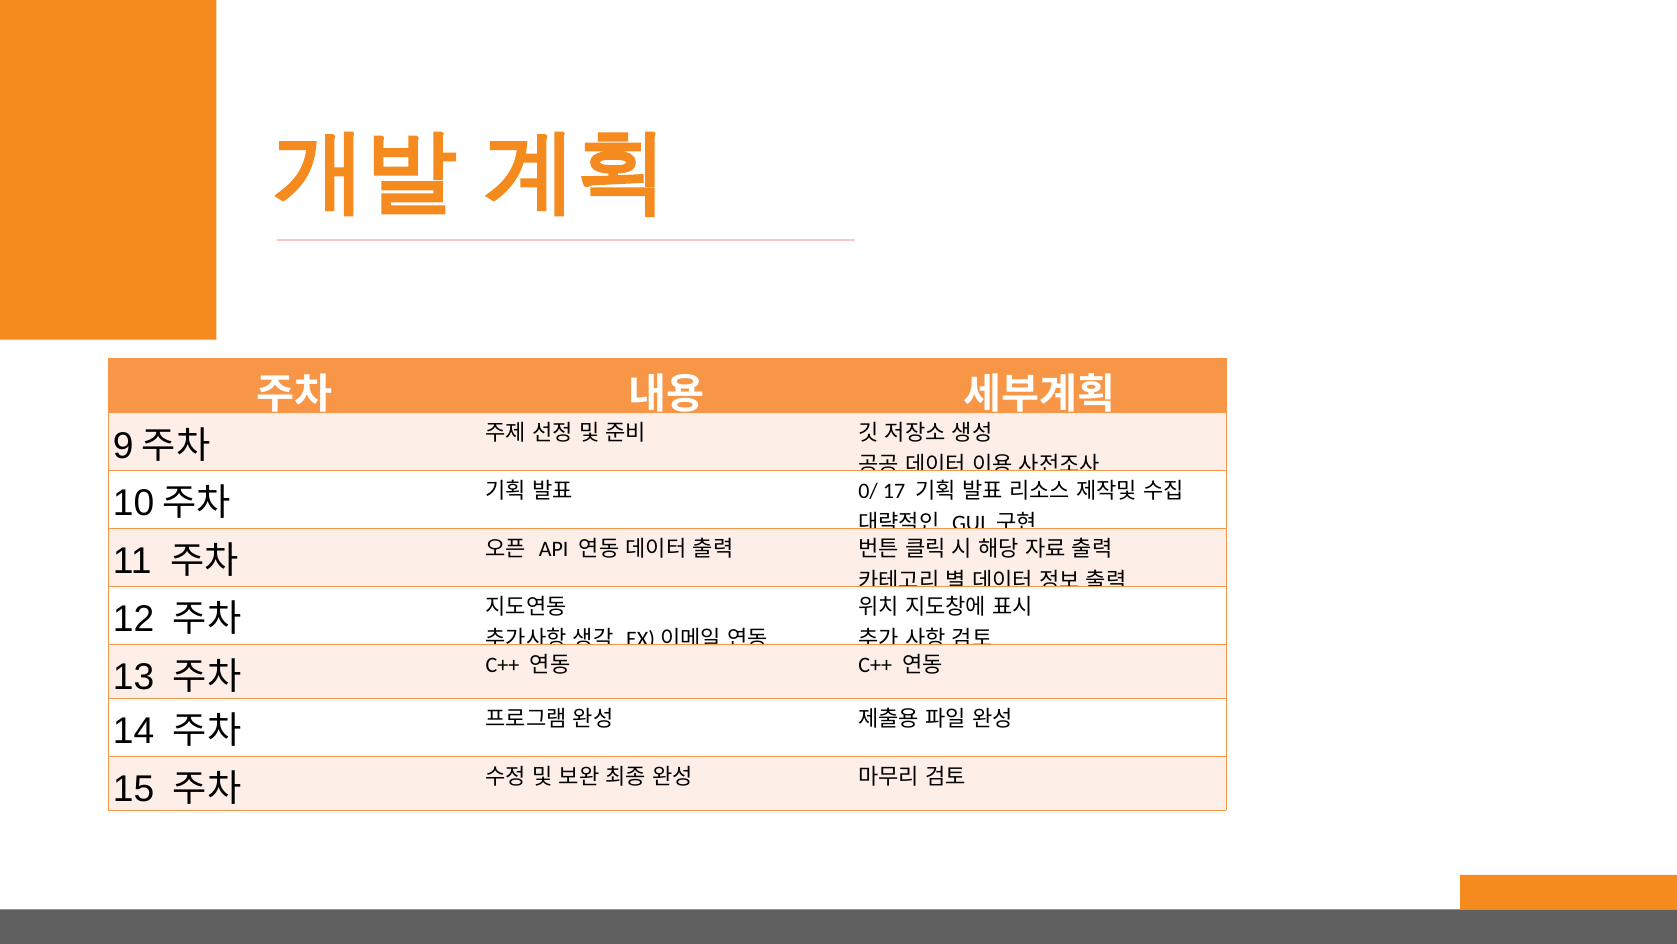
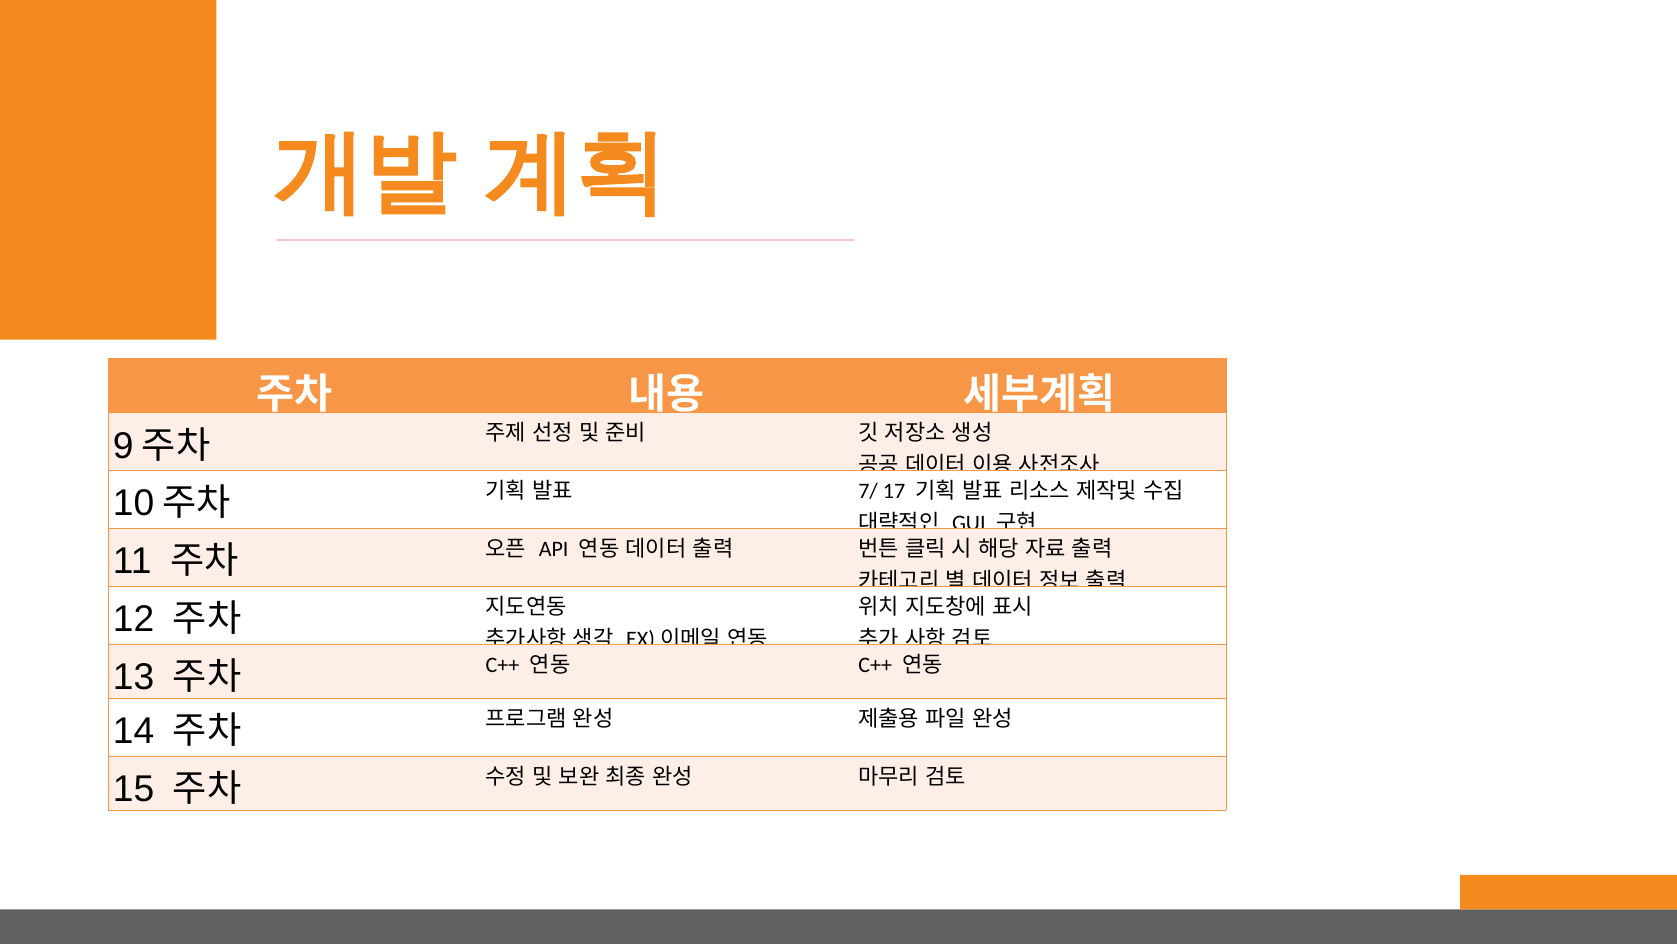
0/: 0/ -> 7/
